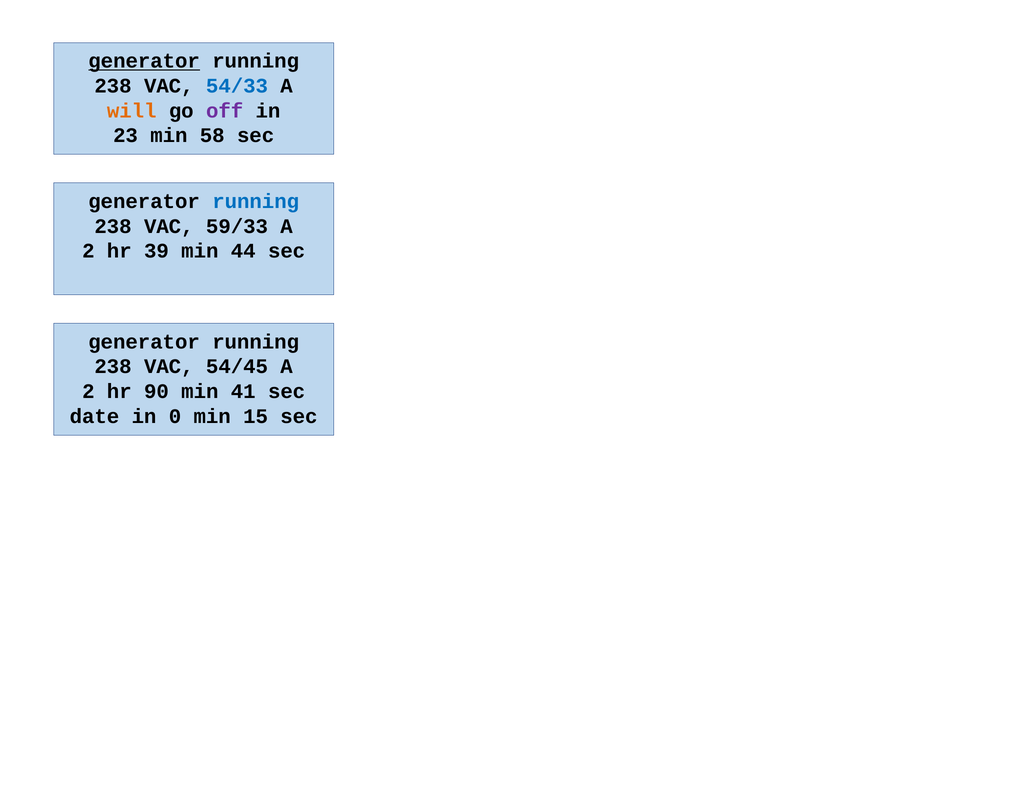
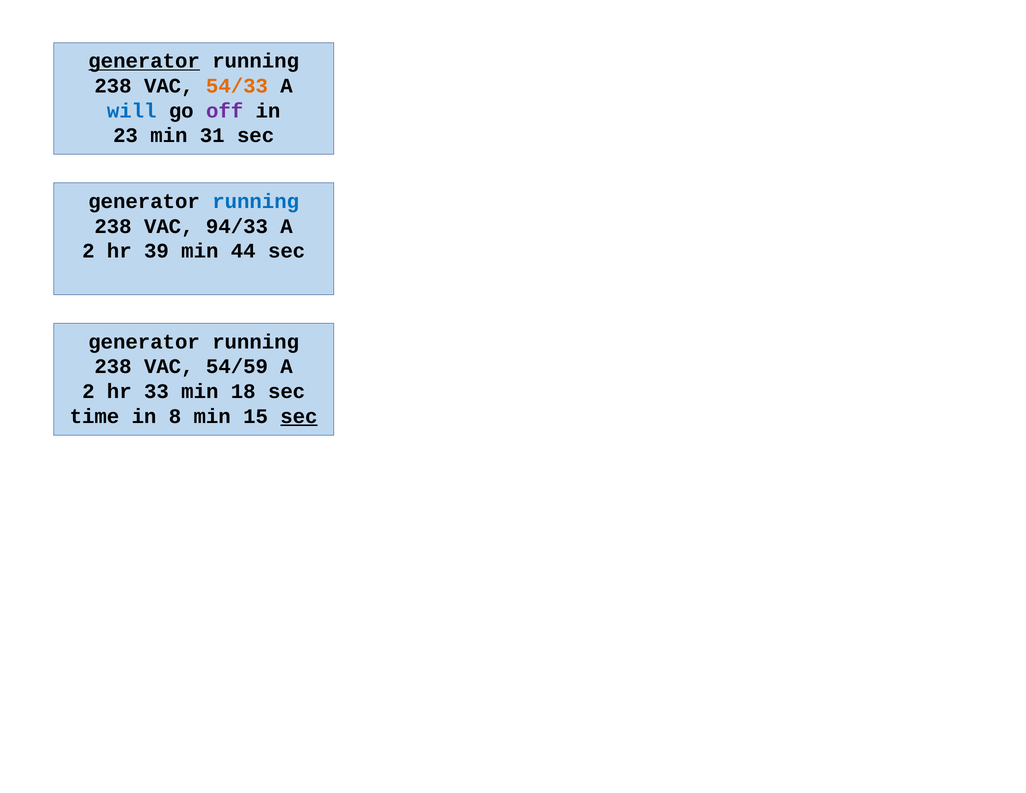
54/33 colour: blue -> orange
will colour: orange -> blue
58: 58 -> 31
59/33: 59/33 -> 94/33
54/45: 54/45 -> 54/59
90: 90 -> 33
41: 41 -> 18
date: date -> time
0: 0 -> 8
sec at (299, 416) underline: none -> present
